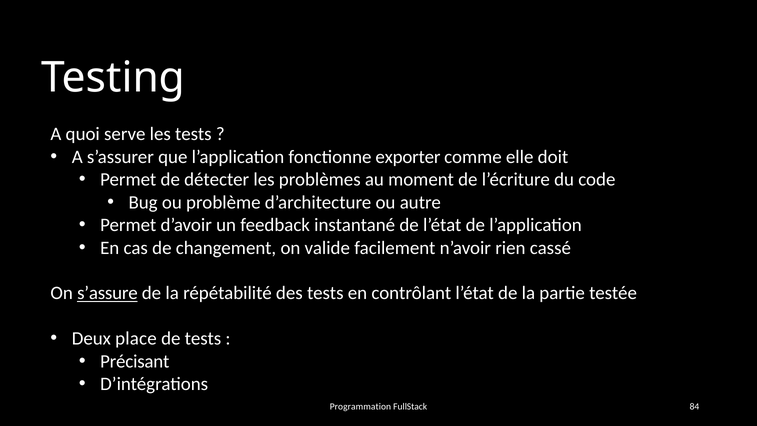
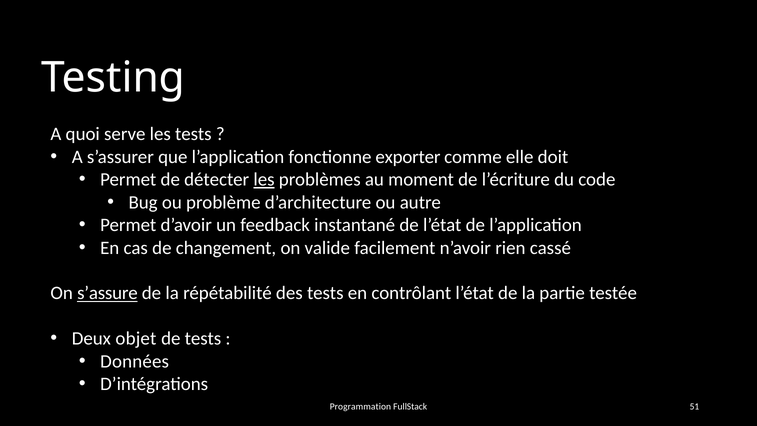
les at (264, 180) underline: none -> present
place: place -> objet
Précisant: Précisant -> Données
84: 84 -> 51
